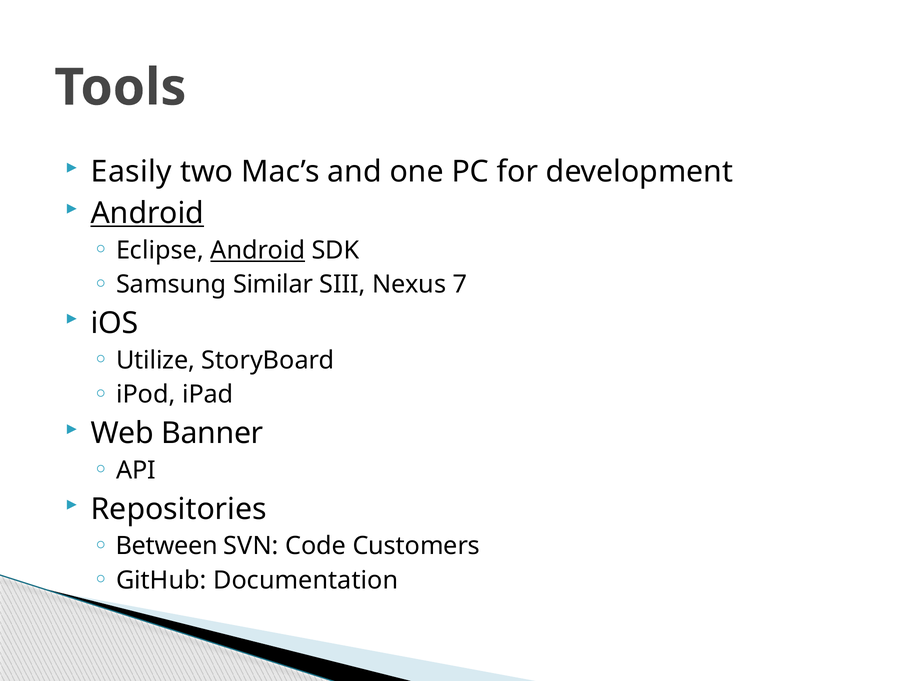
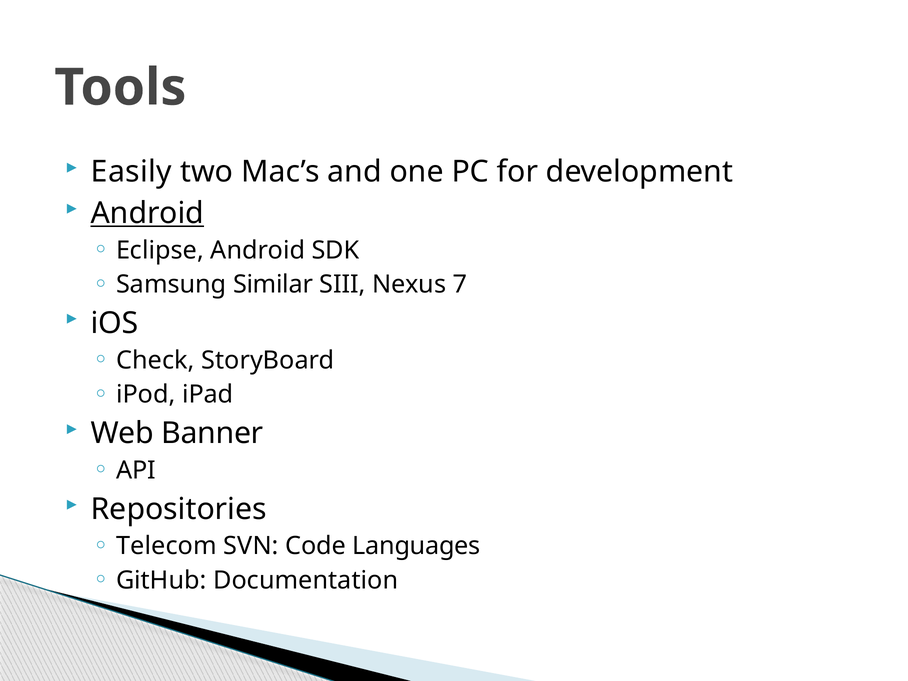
Android at (258, 250) underline: present -> none
Utilize: Utilize -> Check
Between: Between -> Telecom
Customers: Customers -> Languages
